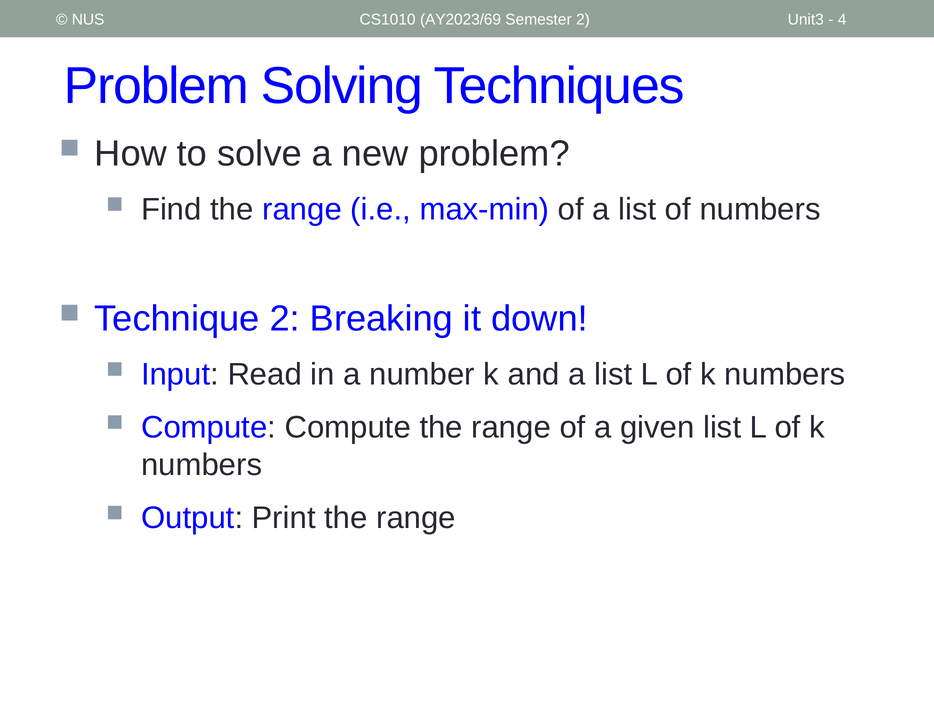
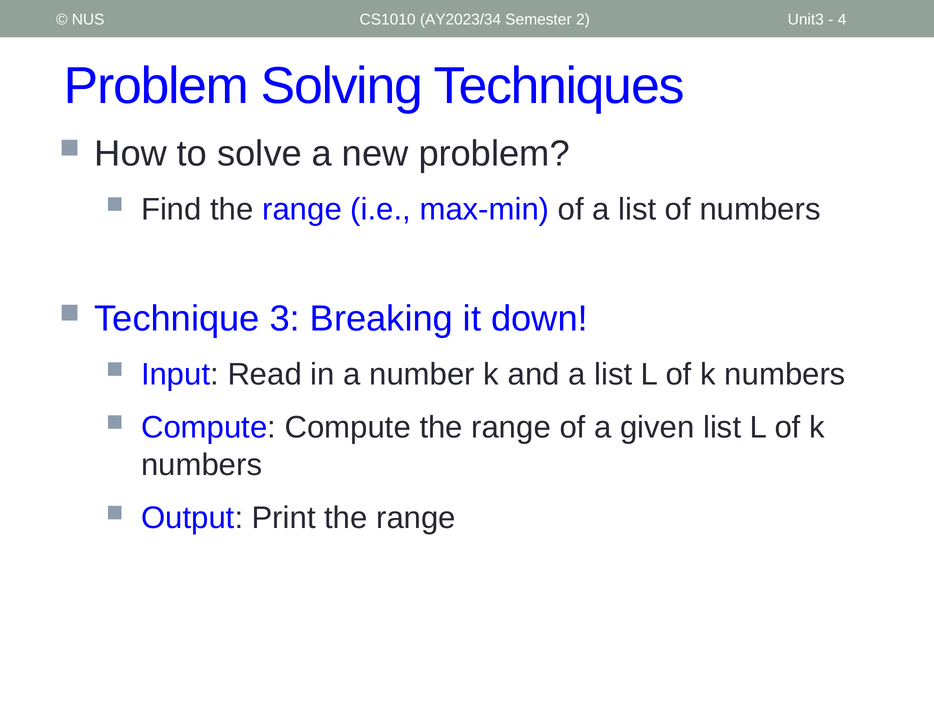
AY2023/69: AY2023/69 -> AY2023/34
Technique 2: 2 -> 3
